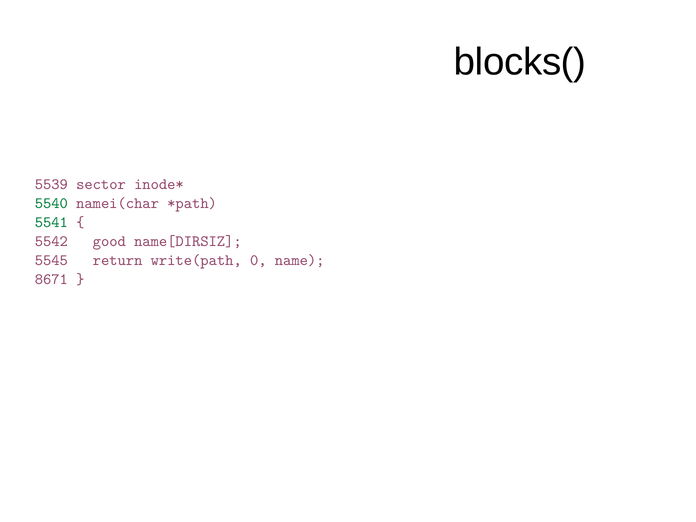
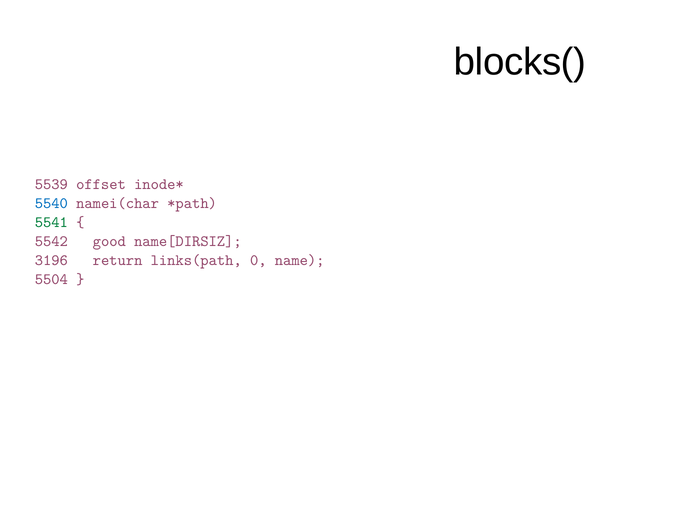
sector: sector -> offset
5540 colour: green -> blue
5545: 5545 -> 3196
write(path: write(path -> links(path
8671: 8671 -> 5504
